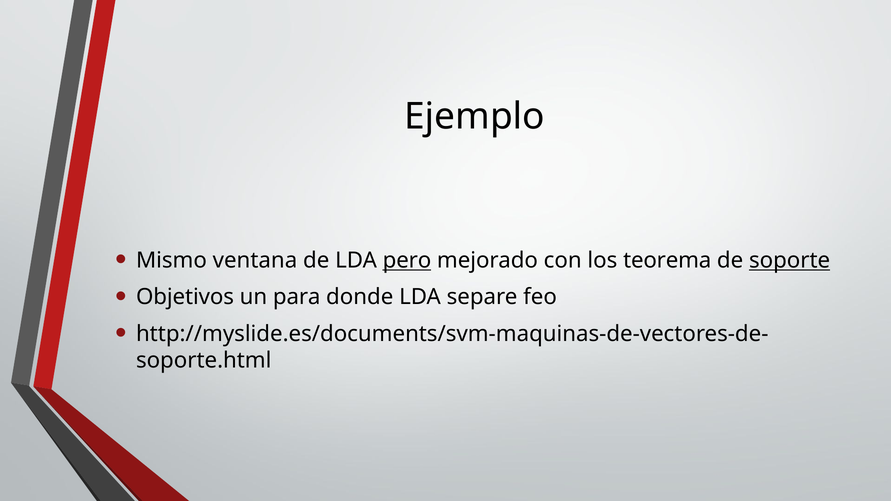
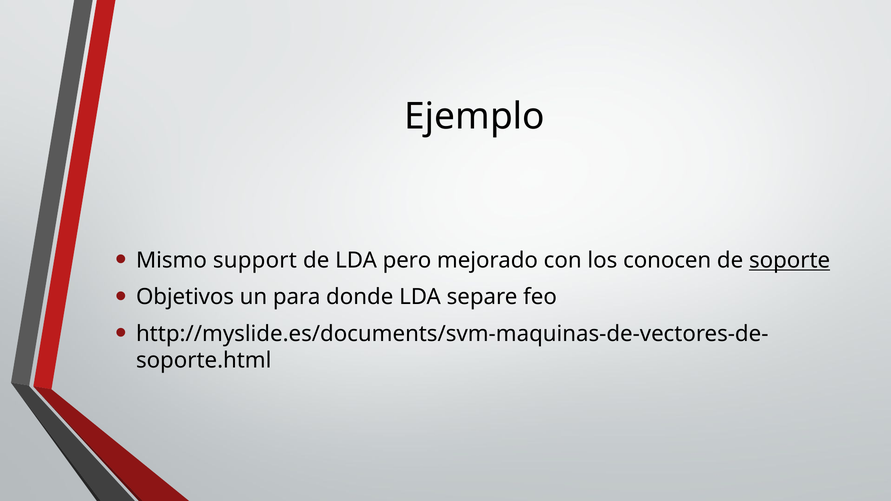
ventana: ventana -> support
pero underline: present -> none
teorema: teorema -> conocen
